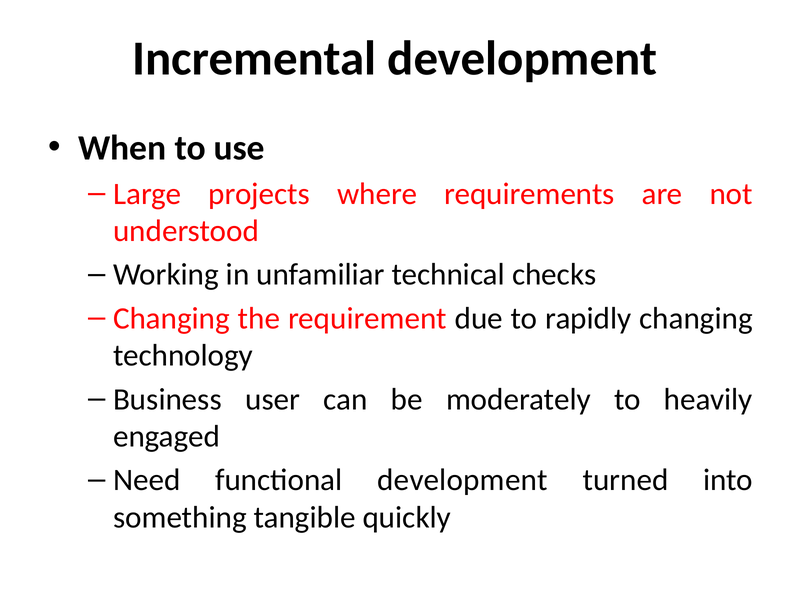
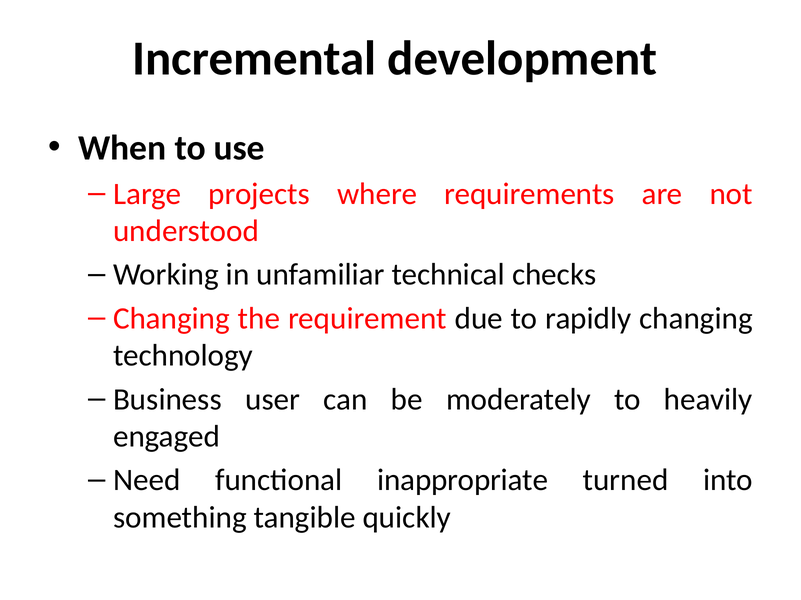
functional development: development -> inappropriate
